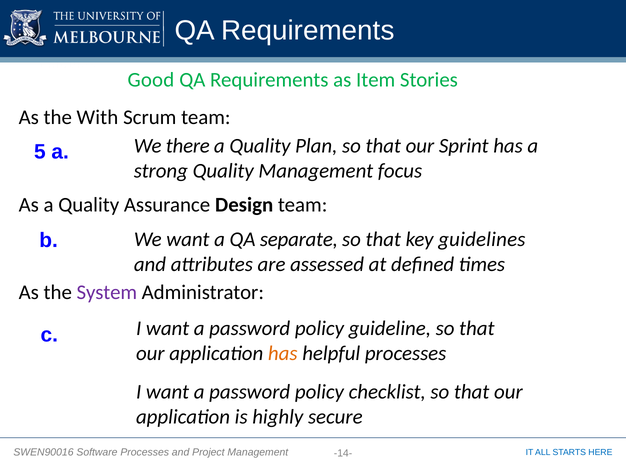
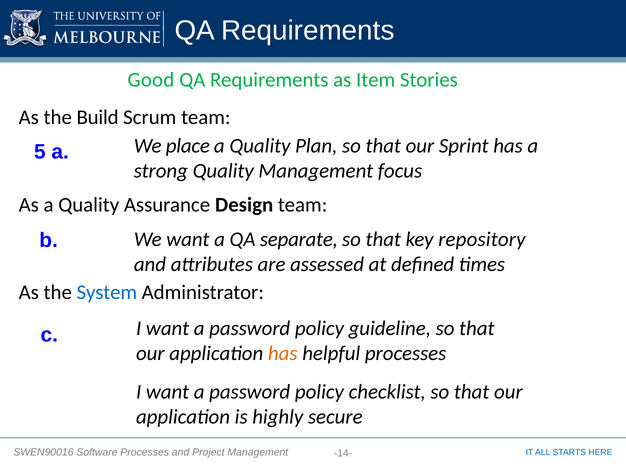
With: With -> Build
there: there -> place
guidelines: guidelines -> repository
System colour: purple -> blue
